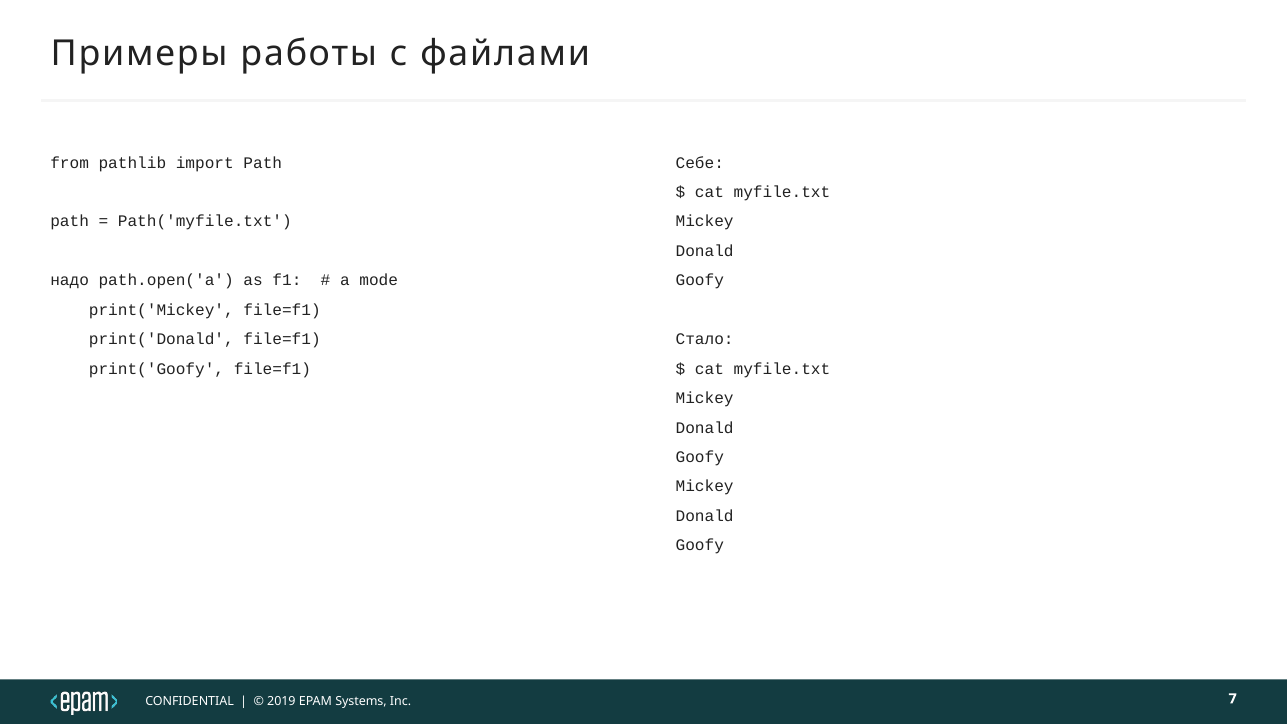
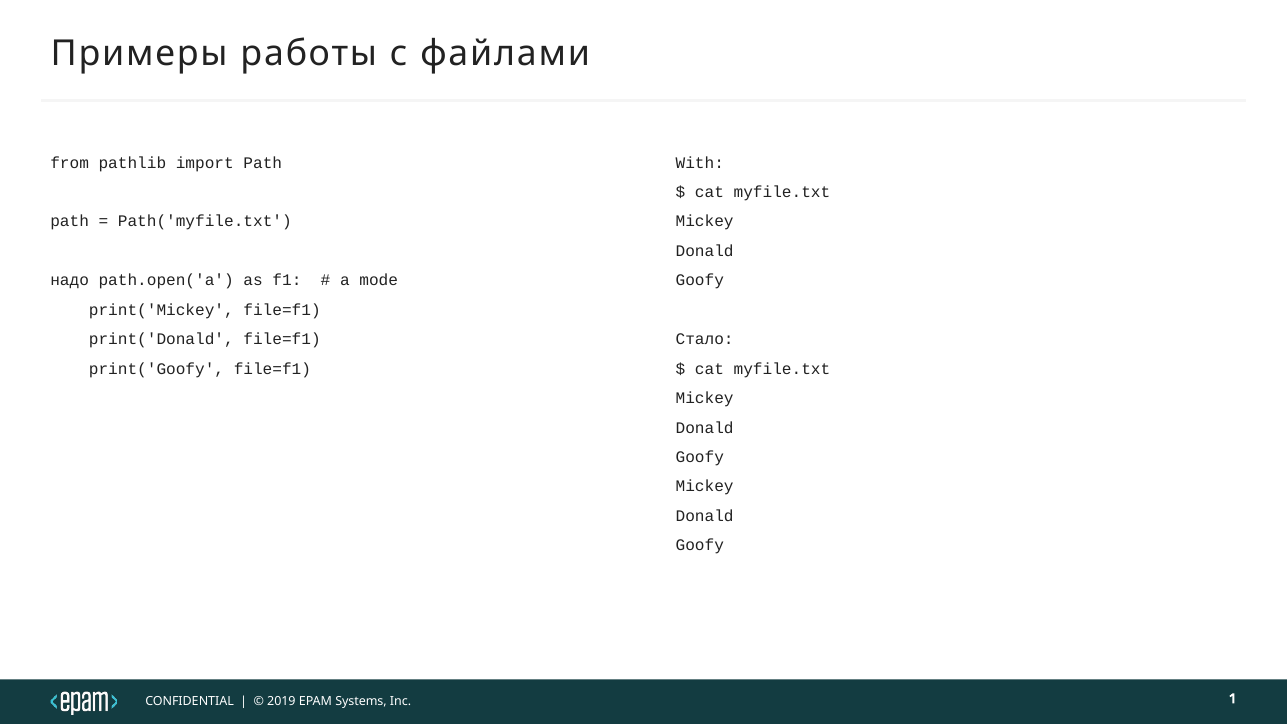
Себе: Себе -> With
7: 7 -> 1
